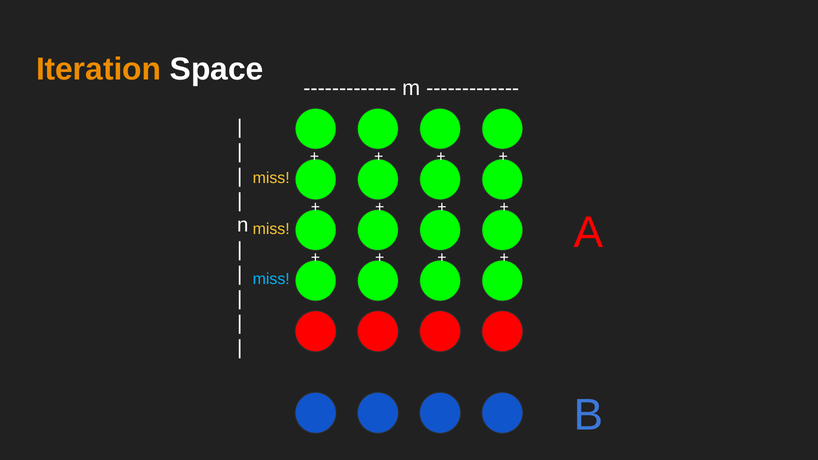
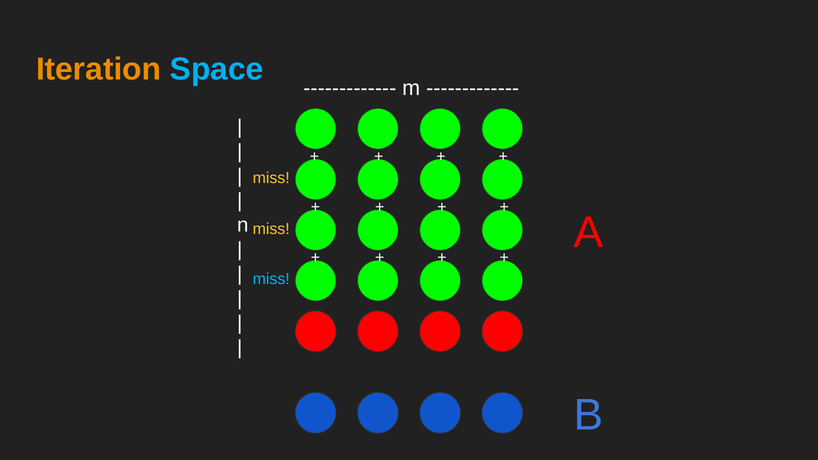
Space colour: white -> light blue
